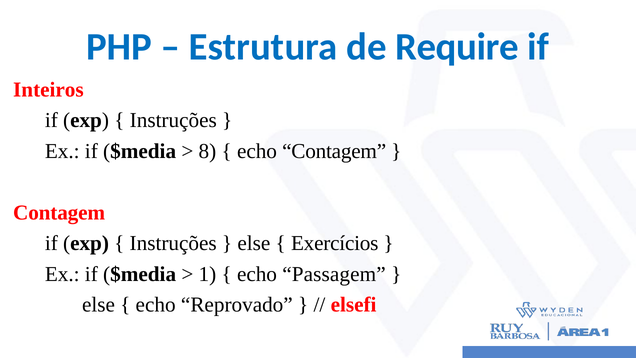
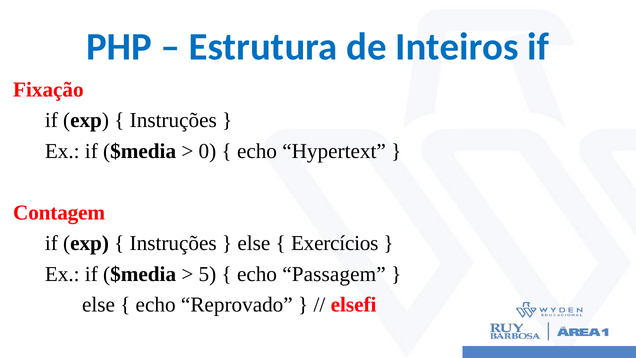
Require: Require -> Inteiros
Inteiros: Inteiros -> Fixação
8: 8 -> 0
echo Contagem: Contagem -> Hypertext
1: 1 -> 5
